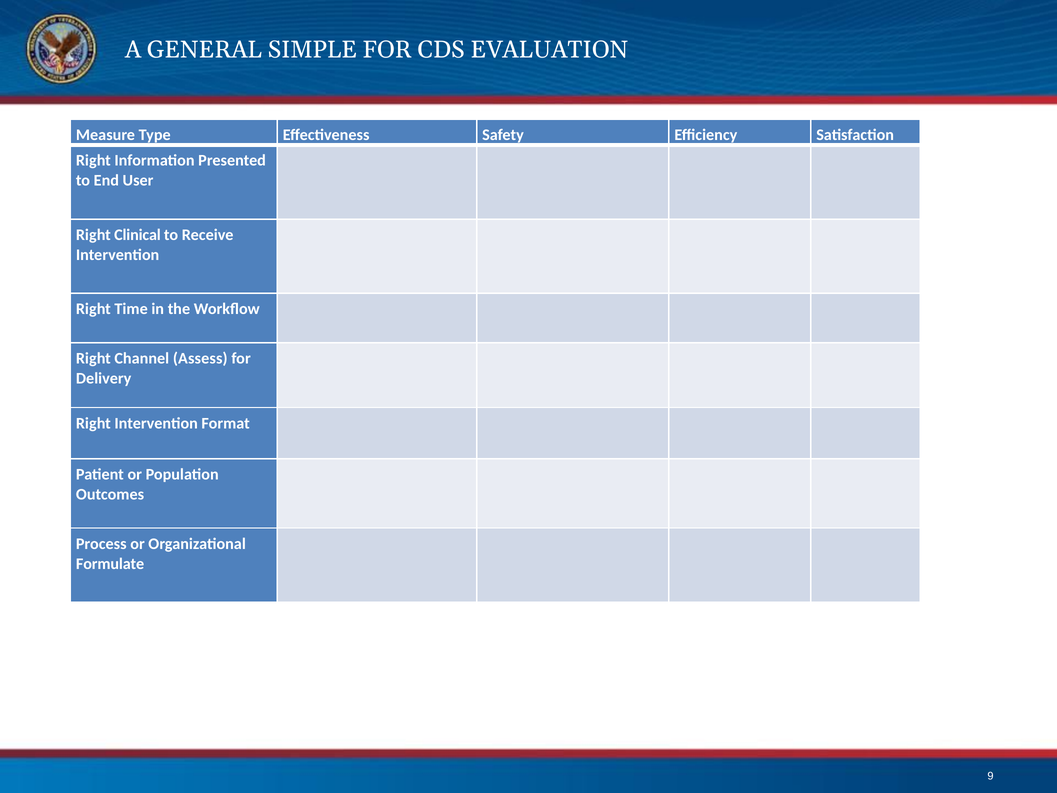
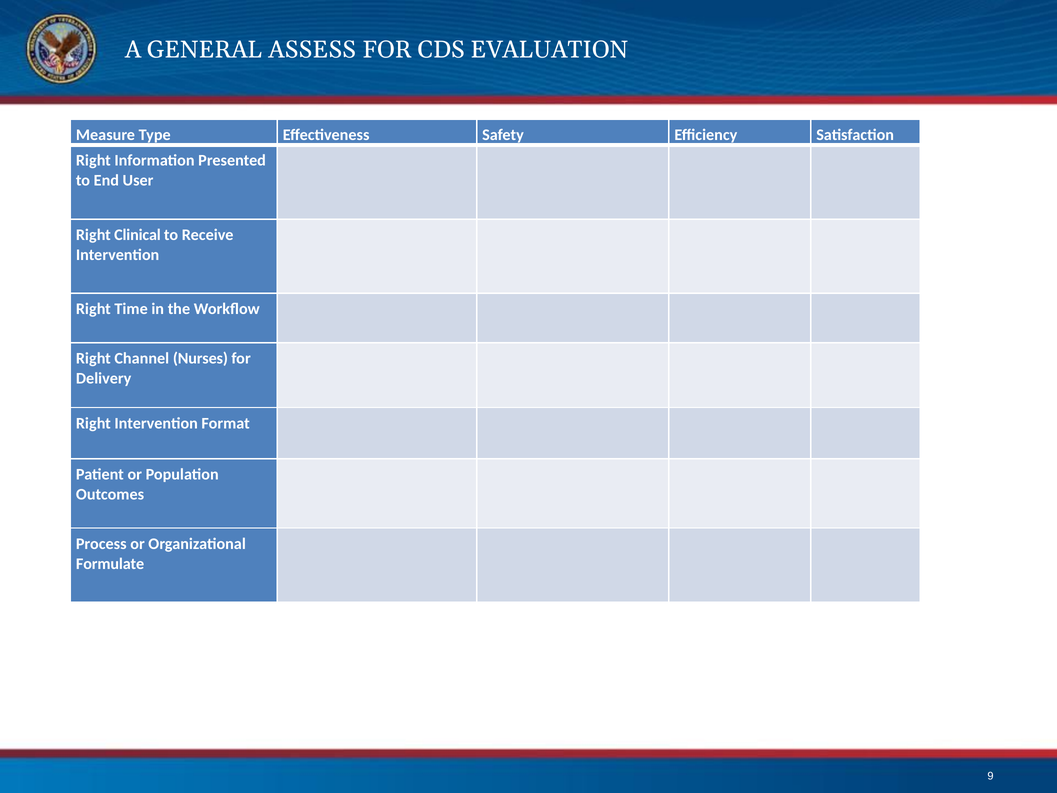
SIMPLE: SIMPLE -> ASSESS
Assess: Assess -> Nurses
